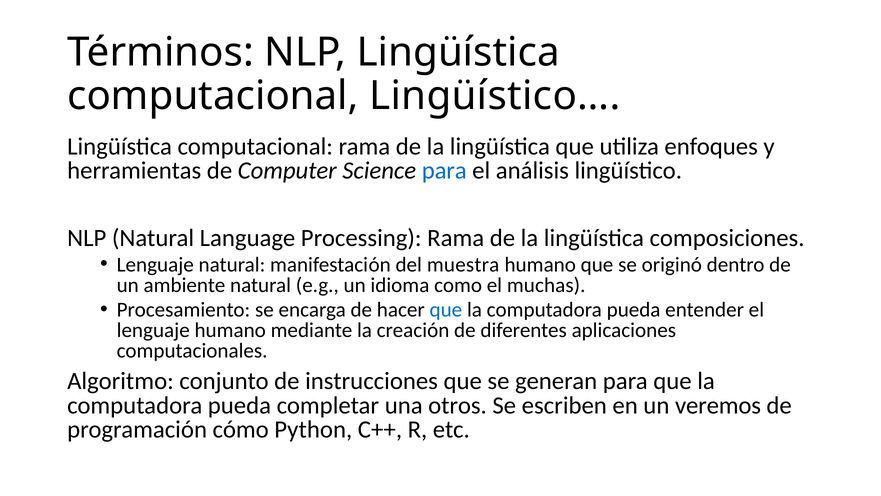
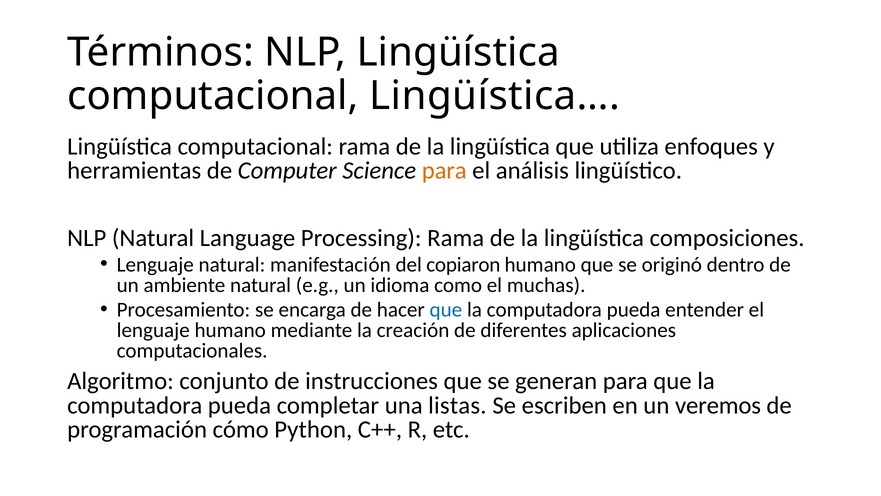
Lingüístico…: Lingüístico… -> Lingüística…
para at (444, 170) colour: blue -> orange
muestra: muestra -> copiaron
otros: otros -> listas
